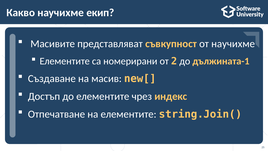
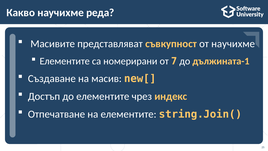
екип: екип -> реда
2: 2 -> 7
